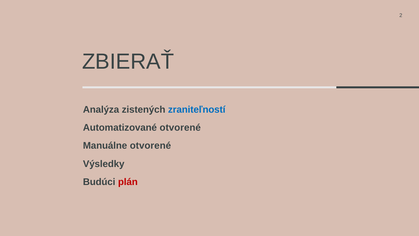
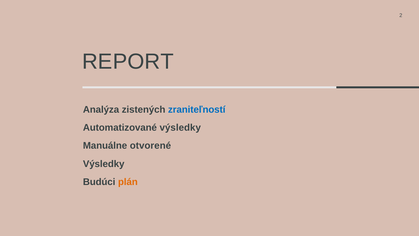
ZBIERAŤ: ZBIERAŤ -> REPORT
Automatizované otvorené: otvorené -> výsledky
plán colour: red -> orange
